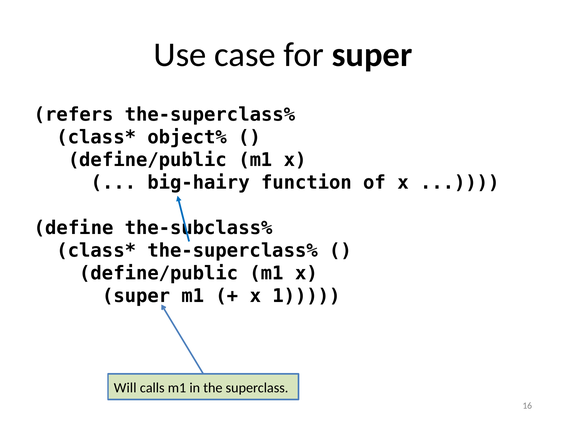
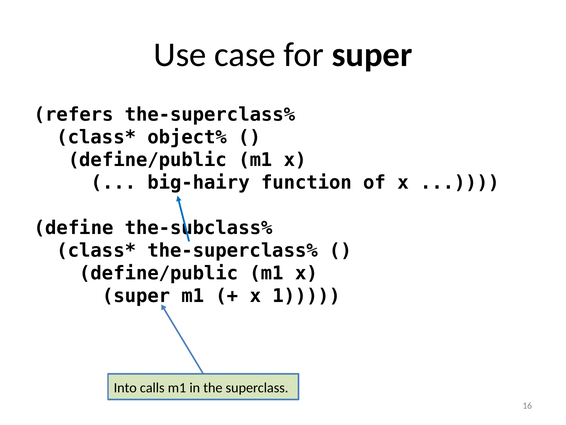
Will: Will -> Into
